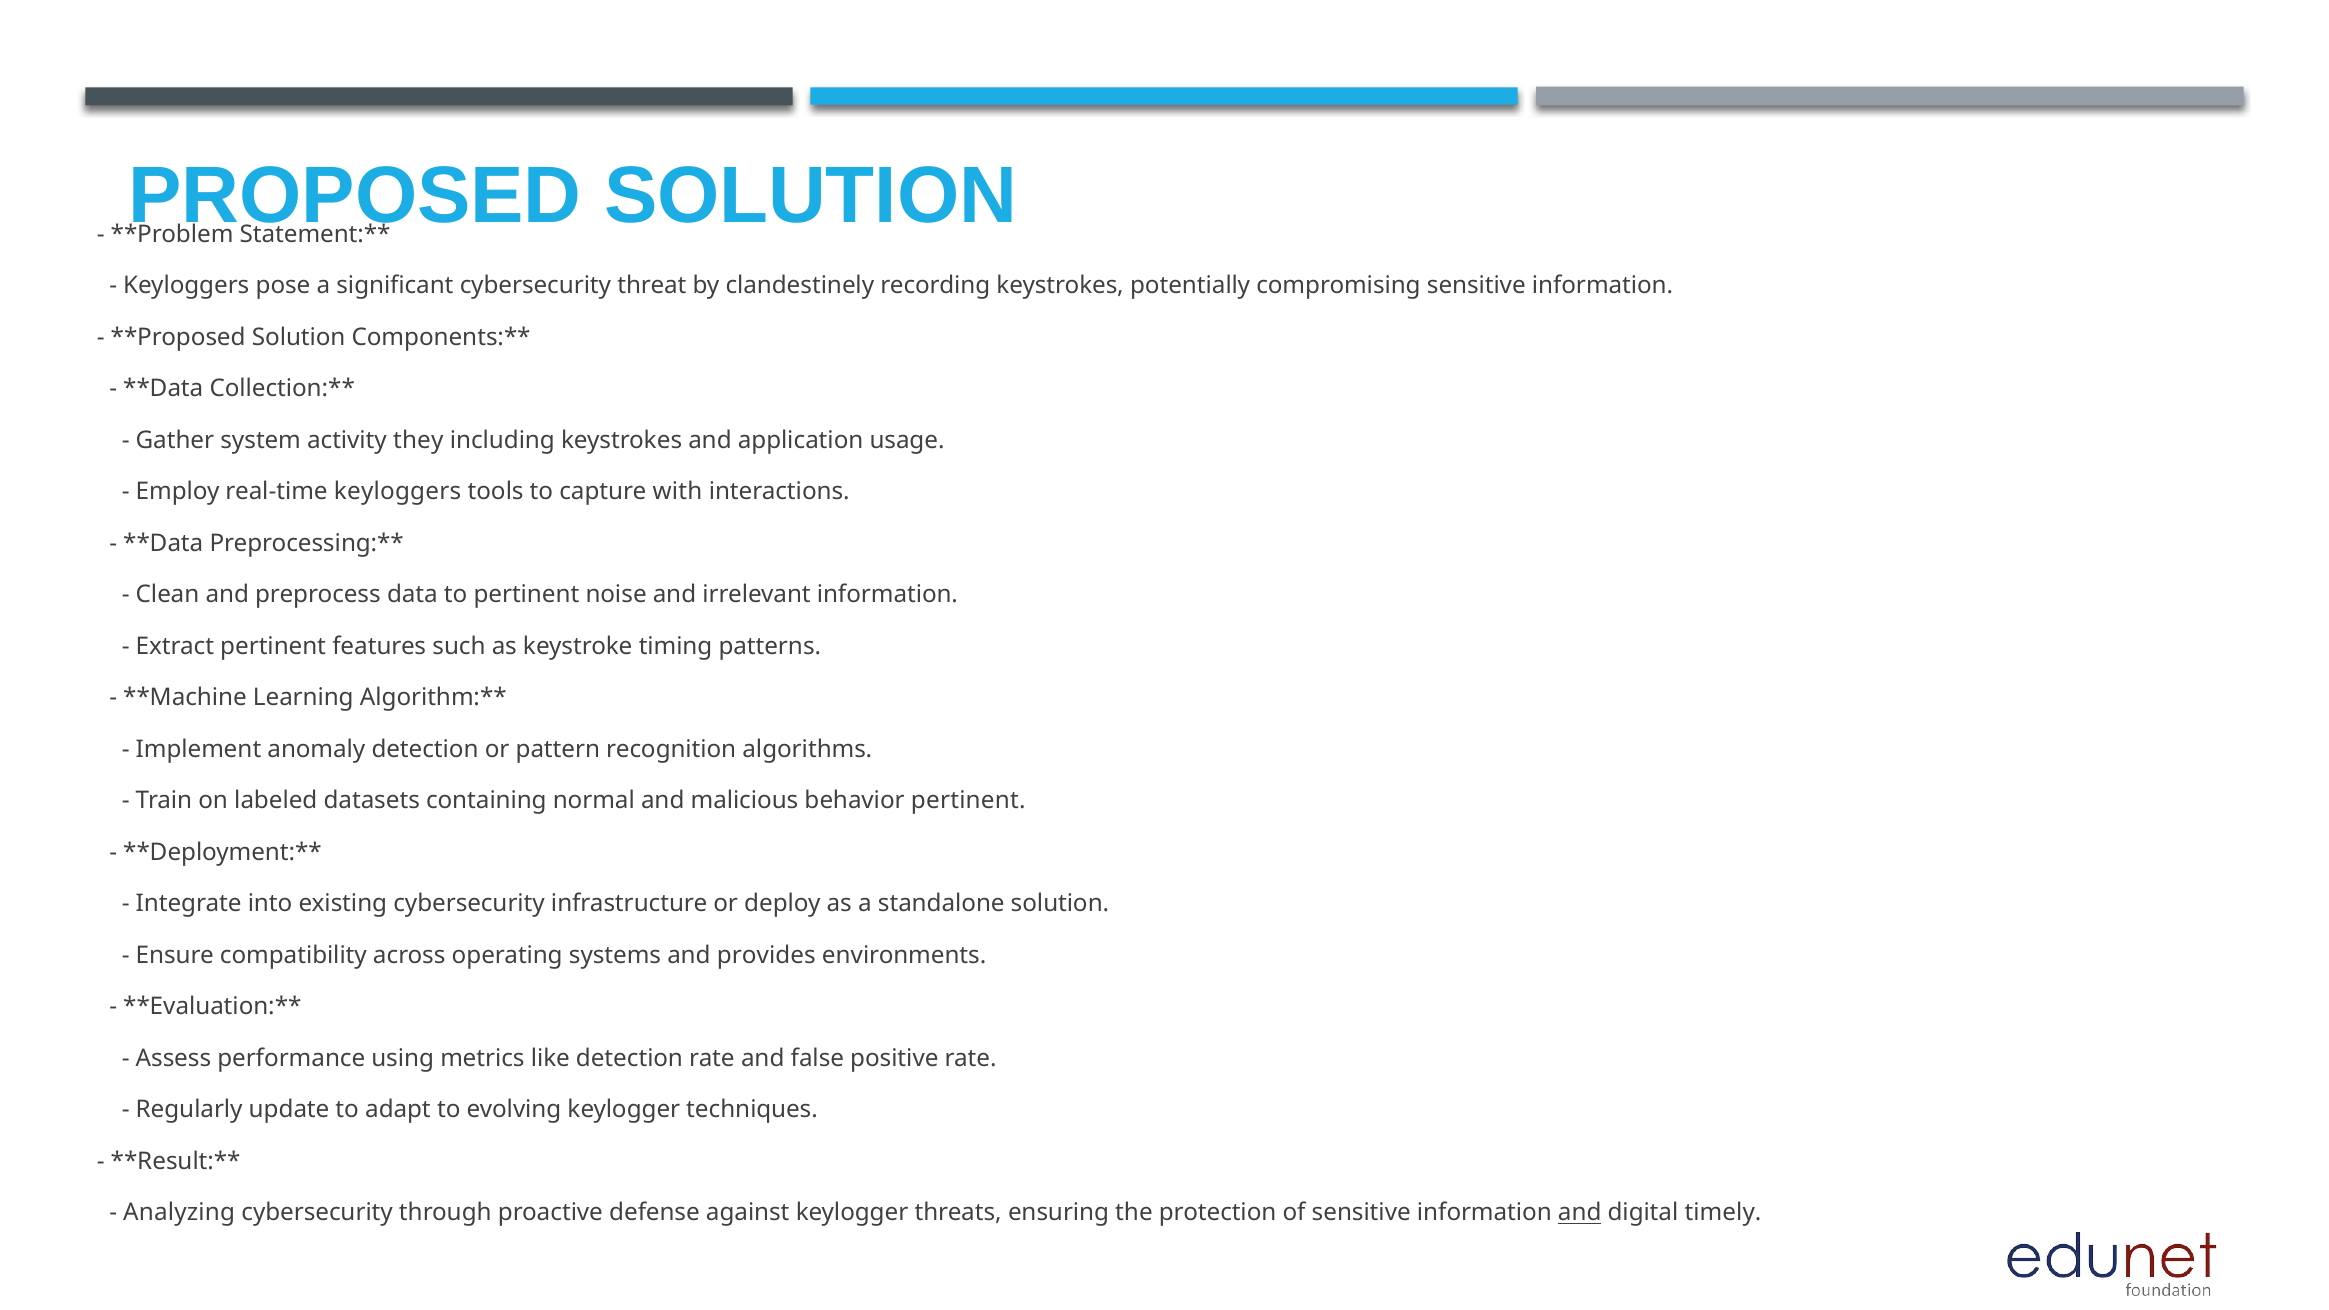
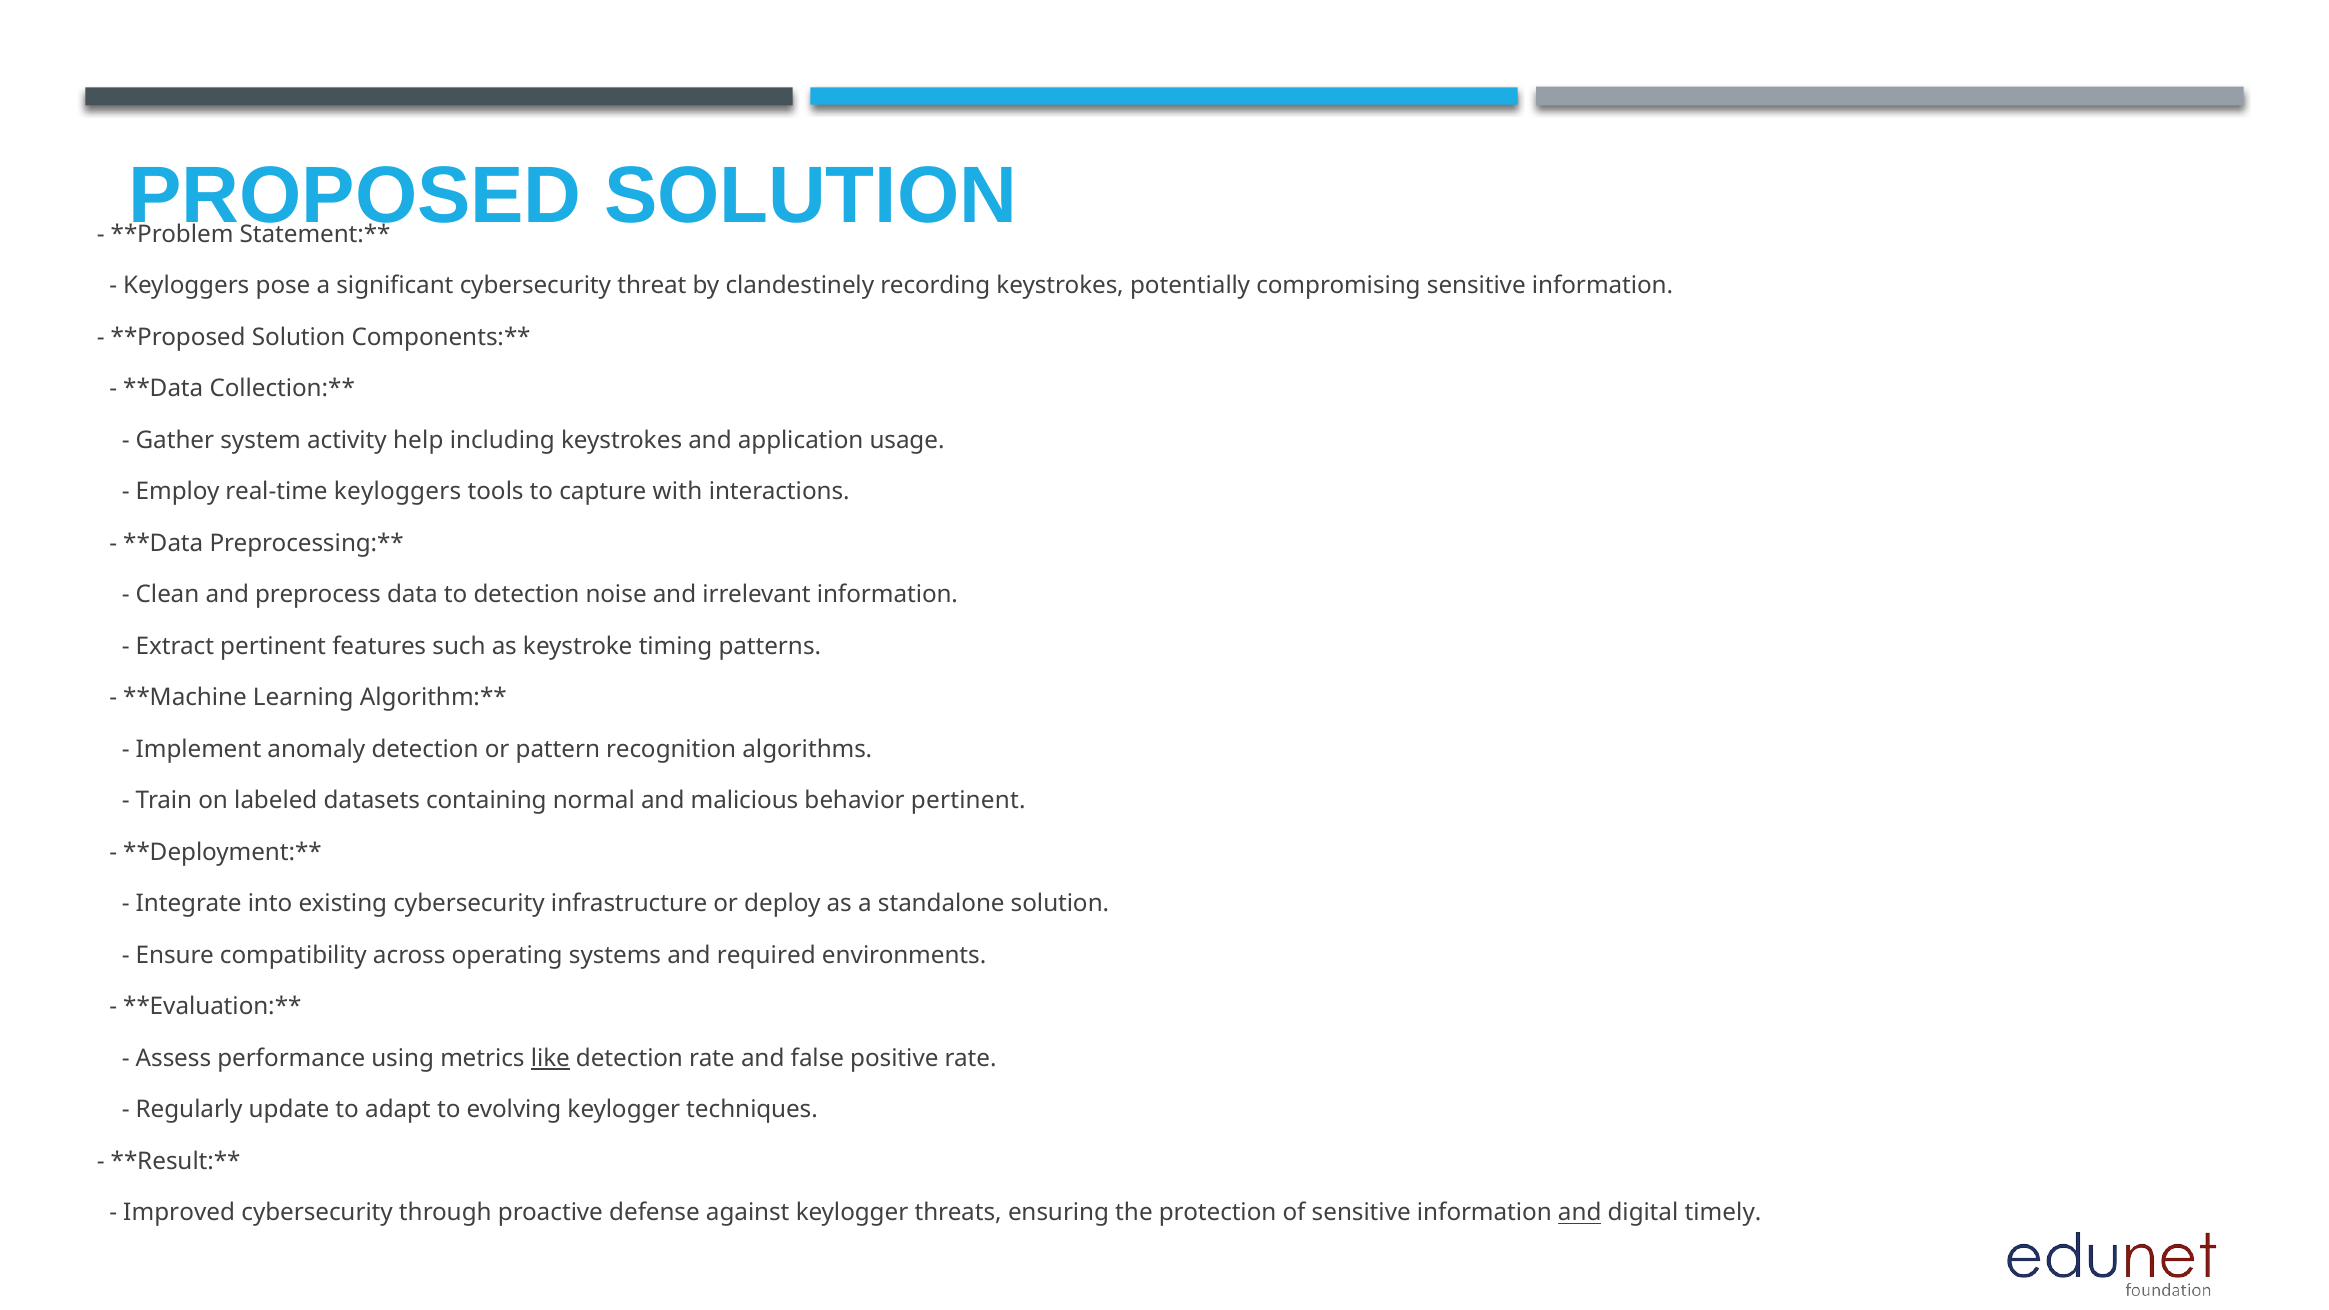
they: they -> help
to pertinent: pertinent -> detection
provides: provides -> required
like underline: none -> present
Analyzing: Analyzing -> Improved
